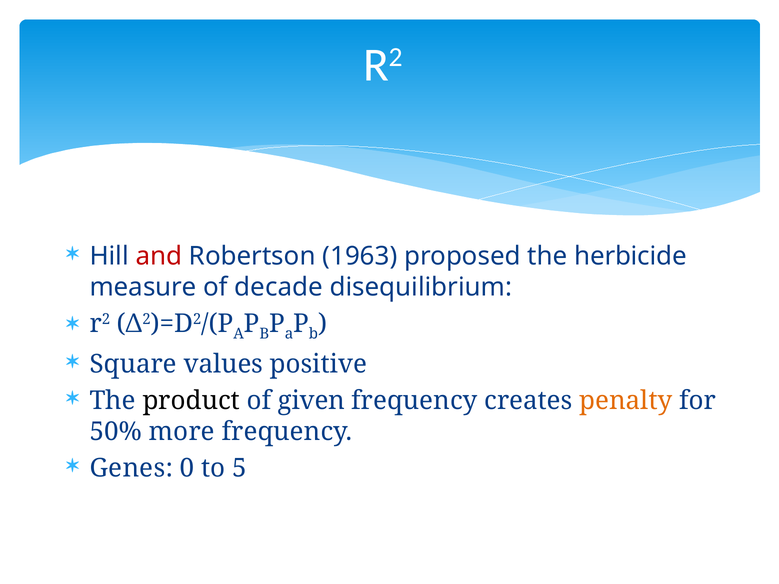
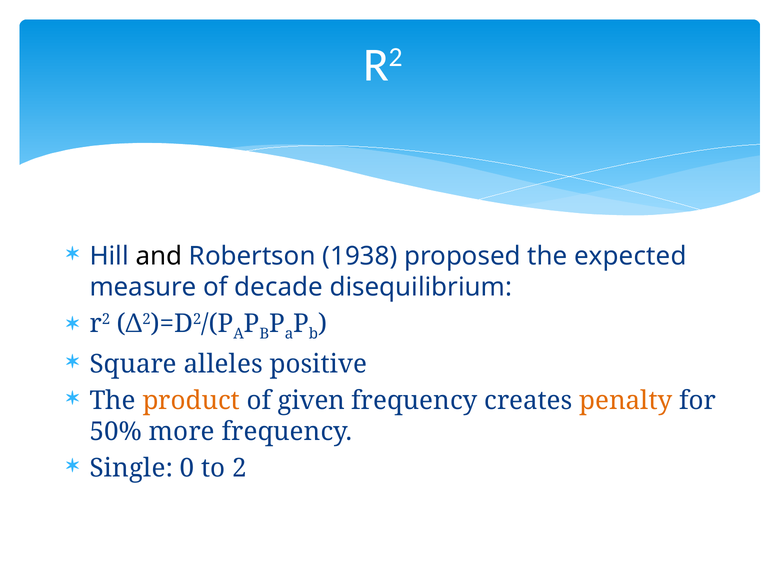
and colour: red -> black
1963: 1963 -> 1938
herbicide: herbicide -> expected
values: values -> alleles
product colour: black -> orange
Genes: Genes -> Single
5: 5 -> 2
